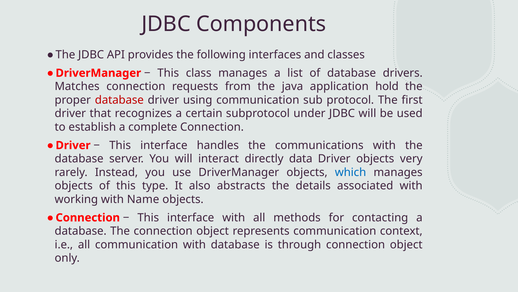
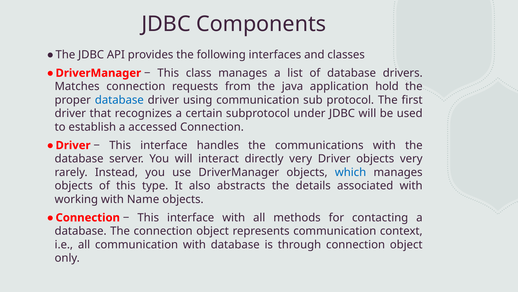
database at (119, 100) colour: red -> blue
complete: complete -> accessed
directly data: data -> very
